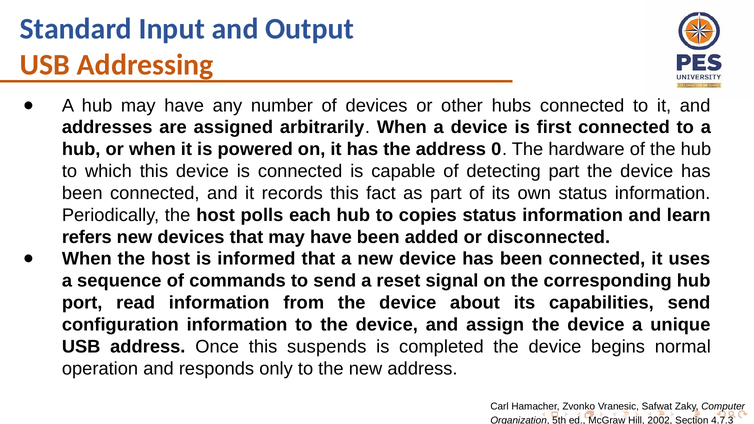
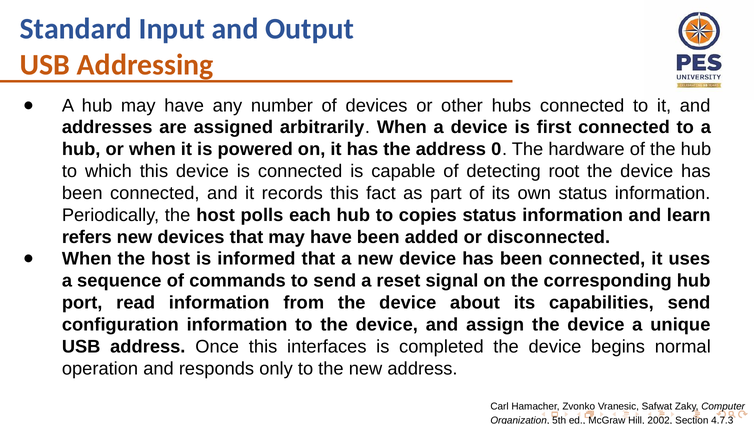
detecting part: part -> root
suspends: suspends -> interfaces
